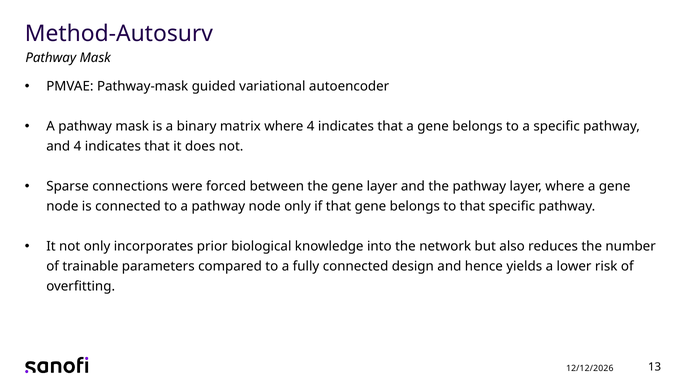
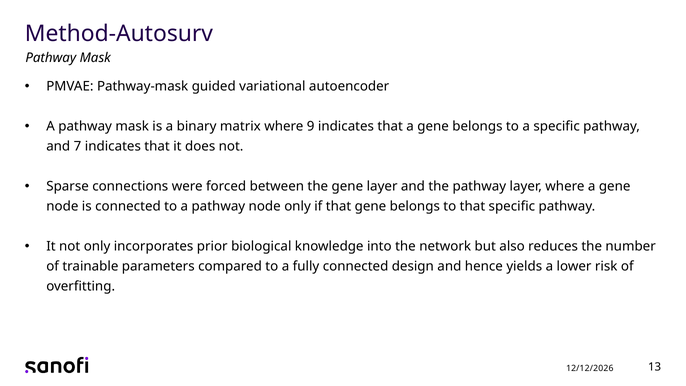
where 4: 4 -> 9
and 4: 4 -> 7
